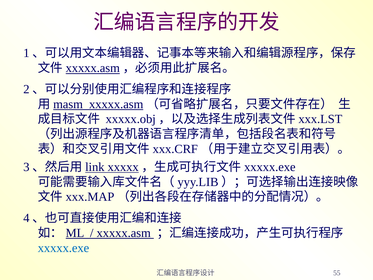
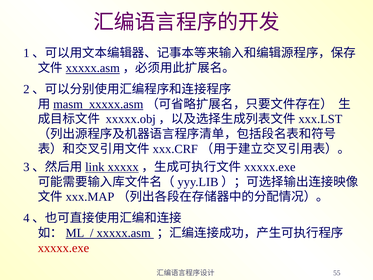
xxxxx.exe colour: blue -> red
